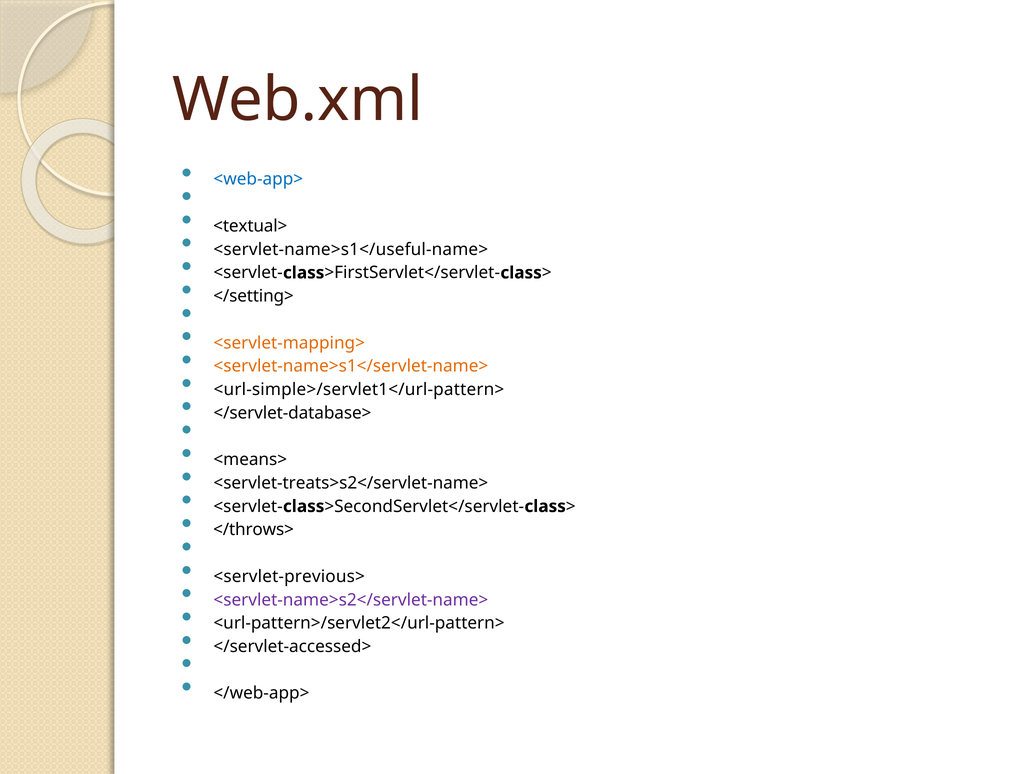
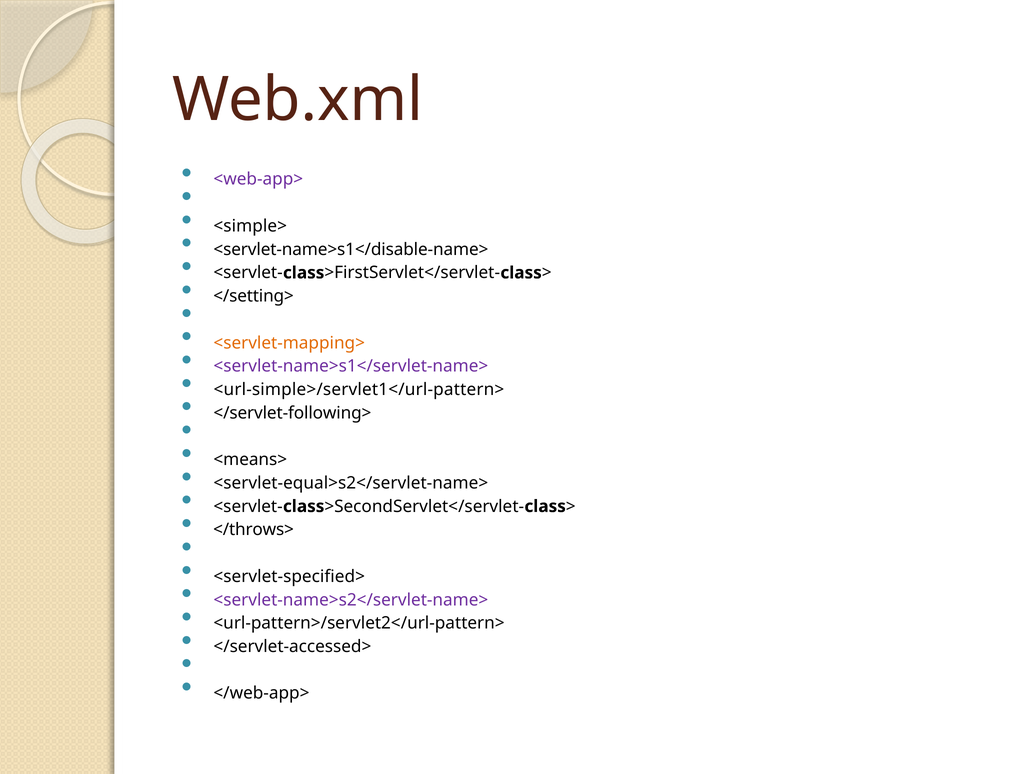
<web-app> colour: blue -> purple
<textual>: <textual> -> <simple>
<servlet-name>s1</useful-name>: <servlet-name>s1</useful-name> -> <servlet-name>s1</disable-name>
<servlet-name>s1</servlet-name> colour: orange -> purple
</servlet-database>: </servlet-database> -> </servlet-following>
<servlet-treats>s2</servlet-name>: <servlet-treats>s2</servlet-name> -> <servlet-equal>s2</servlet-name>
<servlet-previous>: <servlet-previous> -> <servlet-specified>
